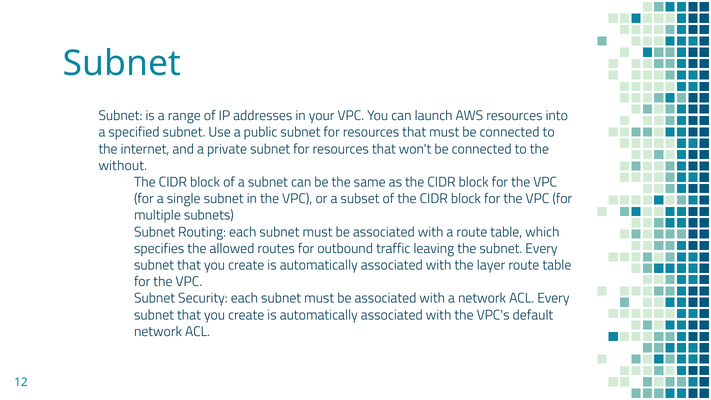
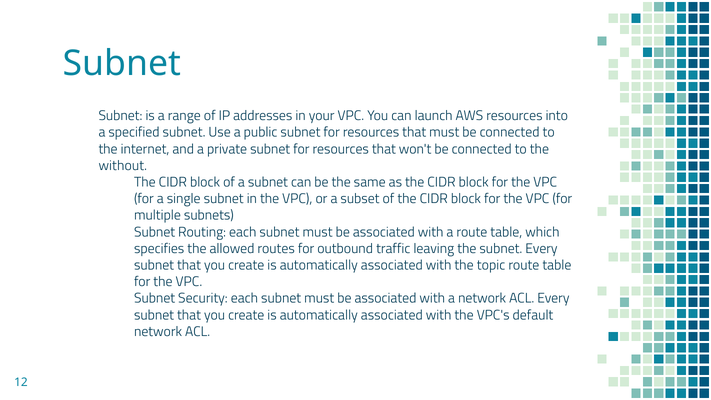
layer: layer -> topic
